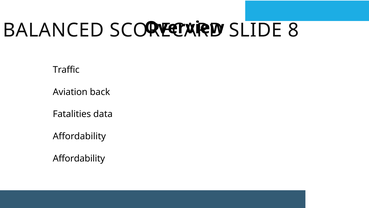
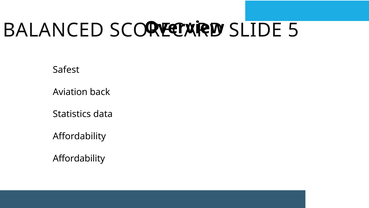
8: 8 -> 5
Traffic: Traffic -> Safest
Fatalities: Fatalities -> Statistics
